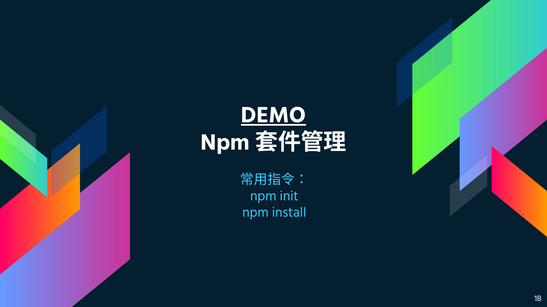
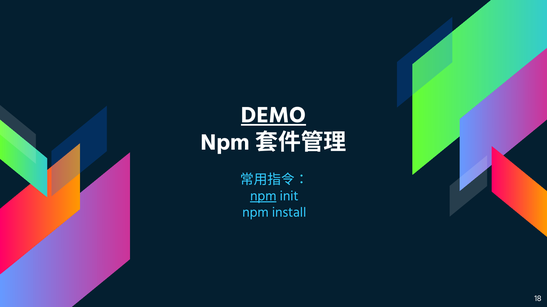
npm at (263, 196) underline: none -> present
